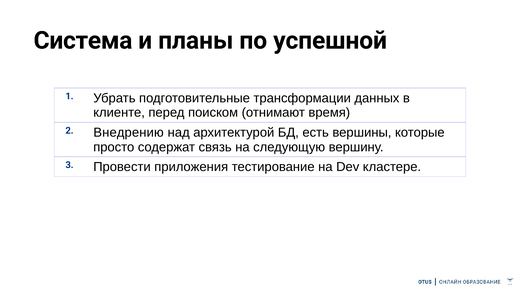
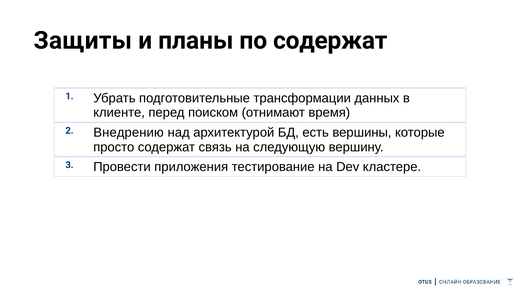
Система: Система -> Защиты
по успешной: успешной -> содержат
